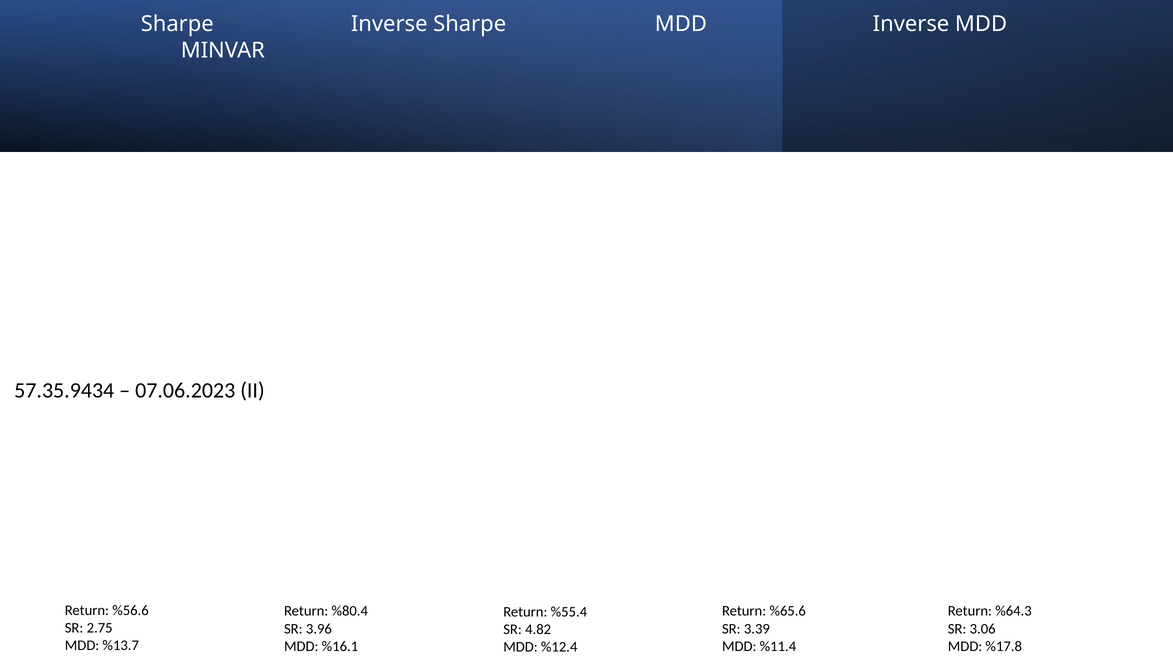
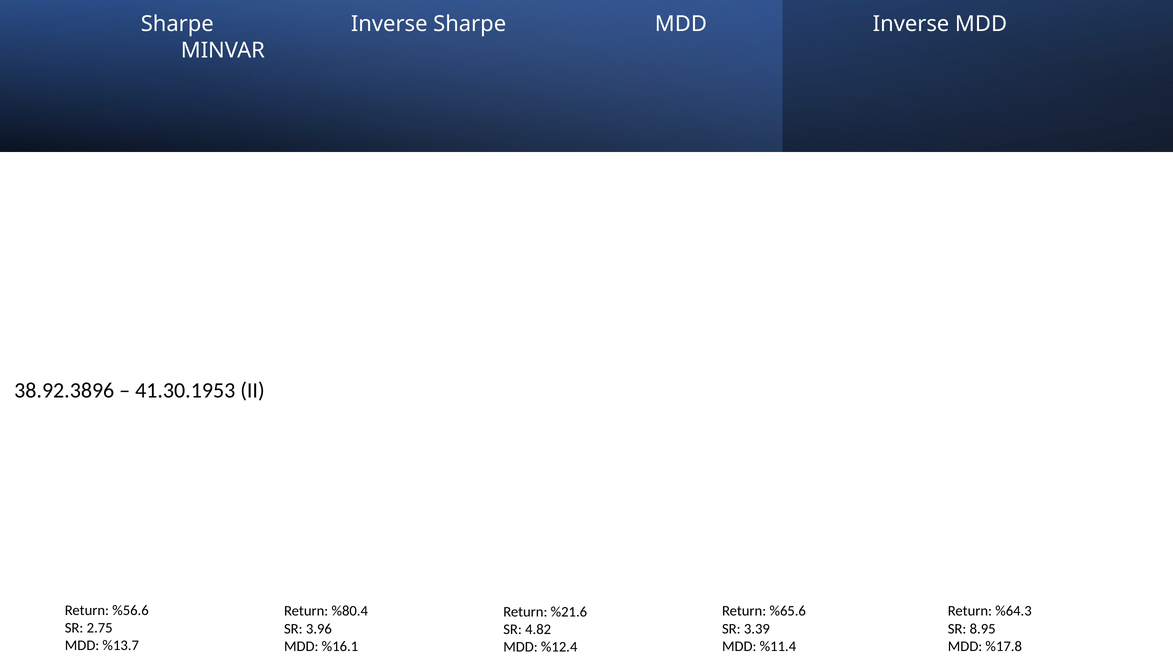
57.35.9434: 57.35.9434 -> 38.92.3896
07.06.2023: 07.06.2023 -> 41.30.1953
%55.4: %55.4 -> %21.6
3.06: 3.06 -> 8.95
